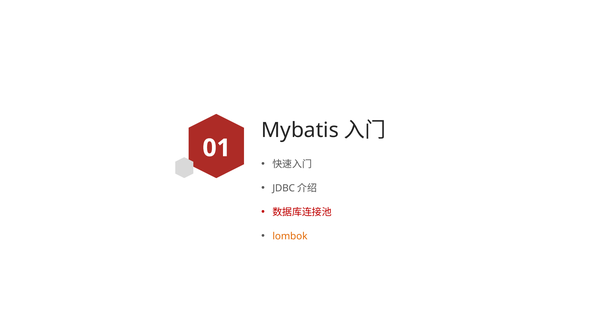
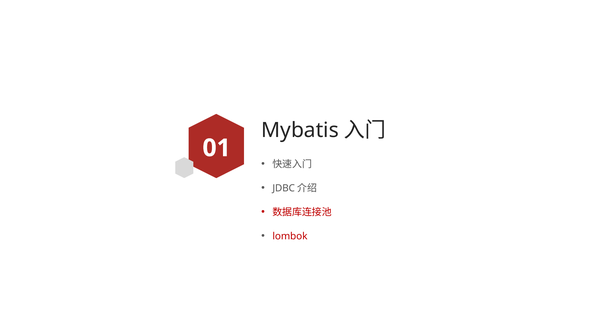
lombok colour: orange -> red
